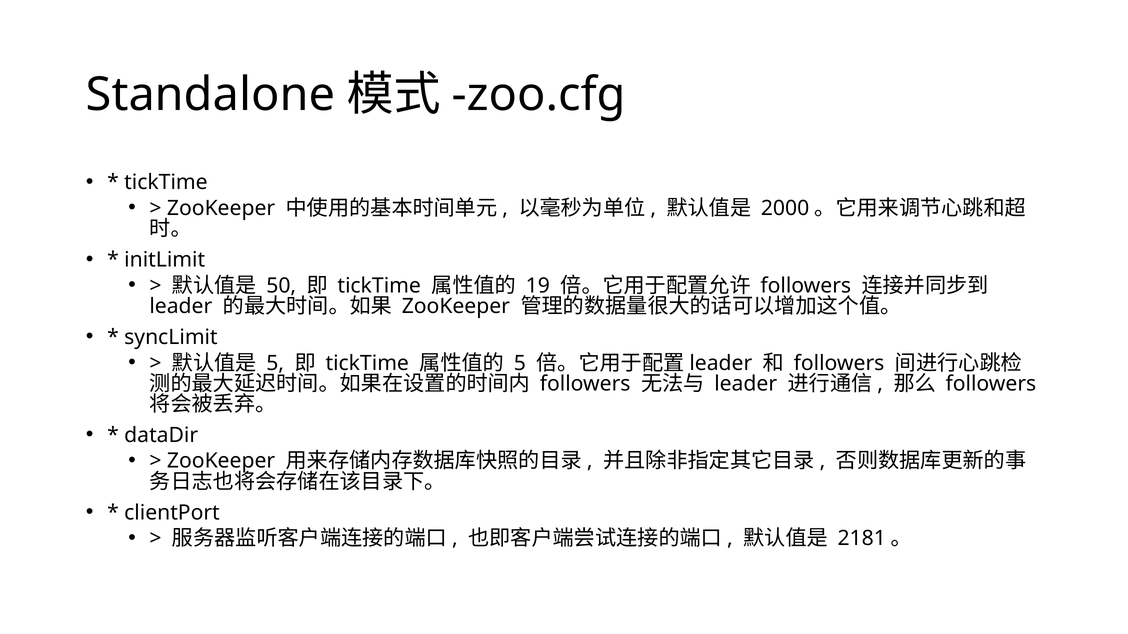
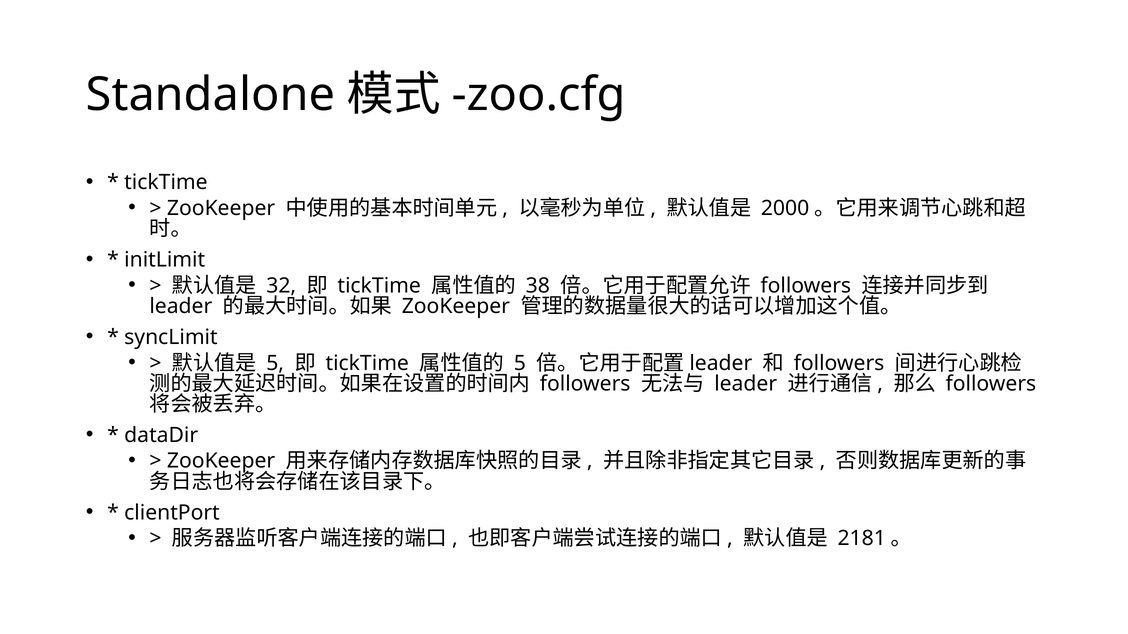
50: 50 -> 32
19: 19 -> 38
